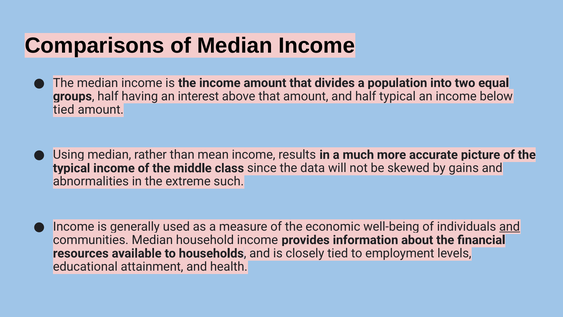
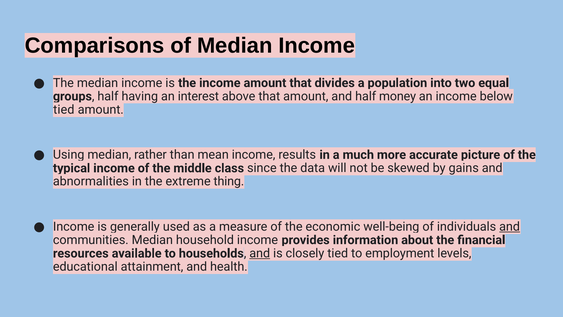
half typical: typical -> money
such: such -> thing
and at (260, 253) underline: none -> present
